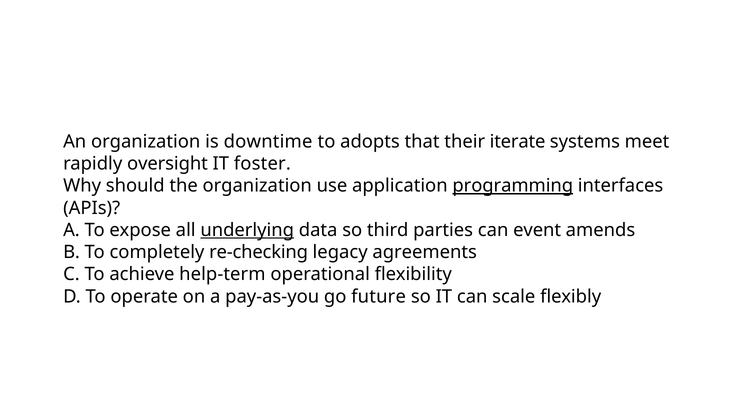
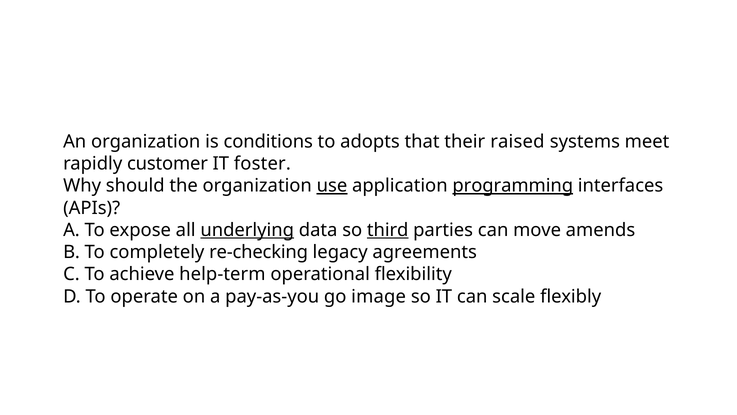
downtime: downtime -> conditions
iterate: iterate -> raised
oversight: oversight -> customer
use underline: none -> present
third underline: none -> present
event: event -> move
future: future -> image
